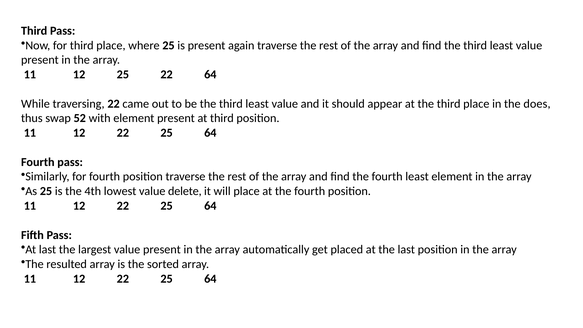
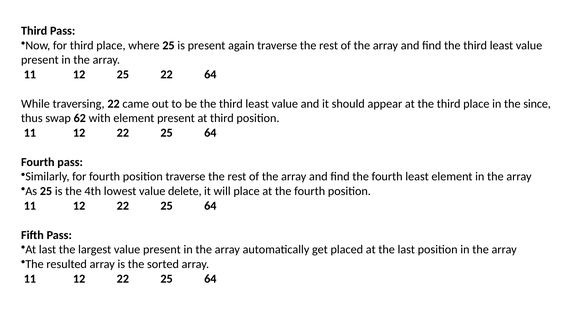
does: does -> since
52: 52 -> 62
